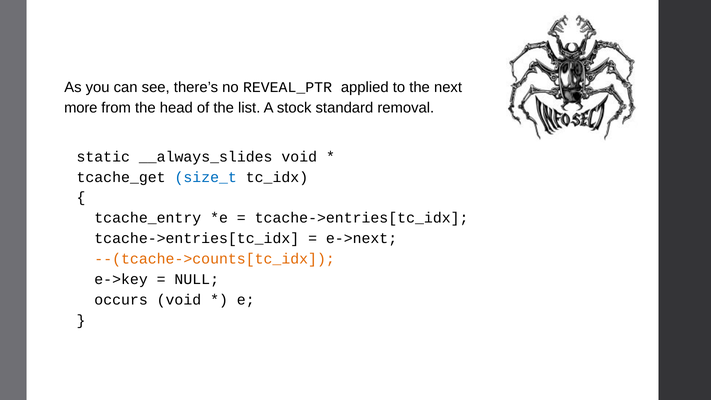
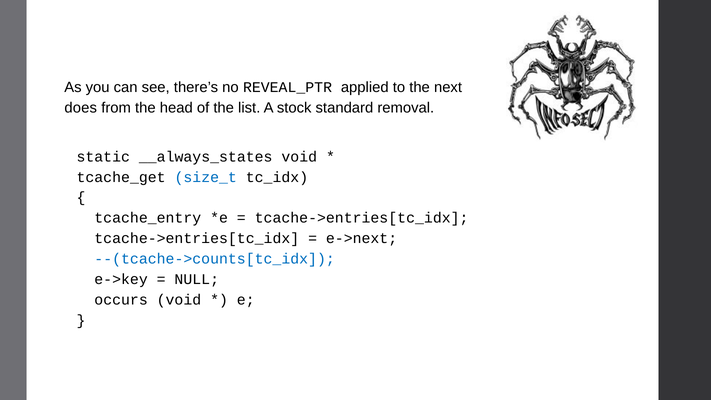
more: more -> does
__always_slides: __always_slides -> __always_states
--(tcache->counts[tc_idx colour: orange -> blue
